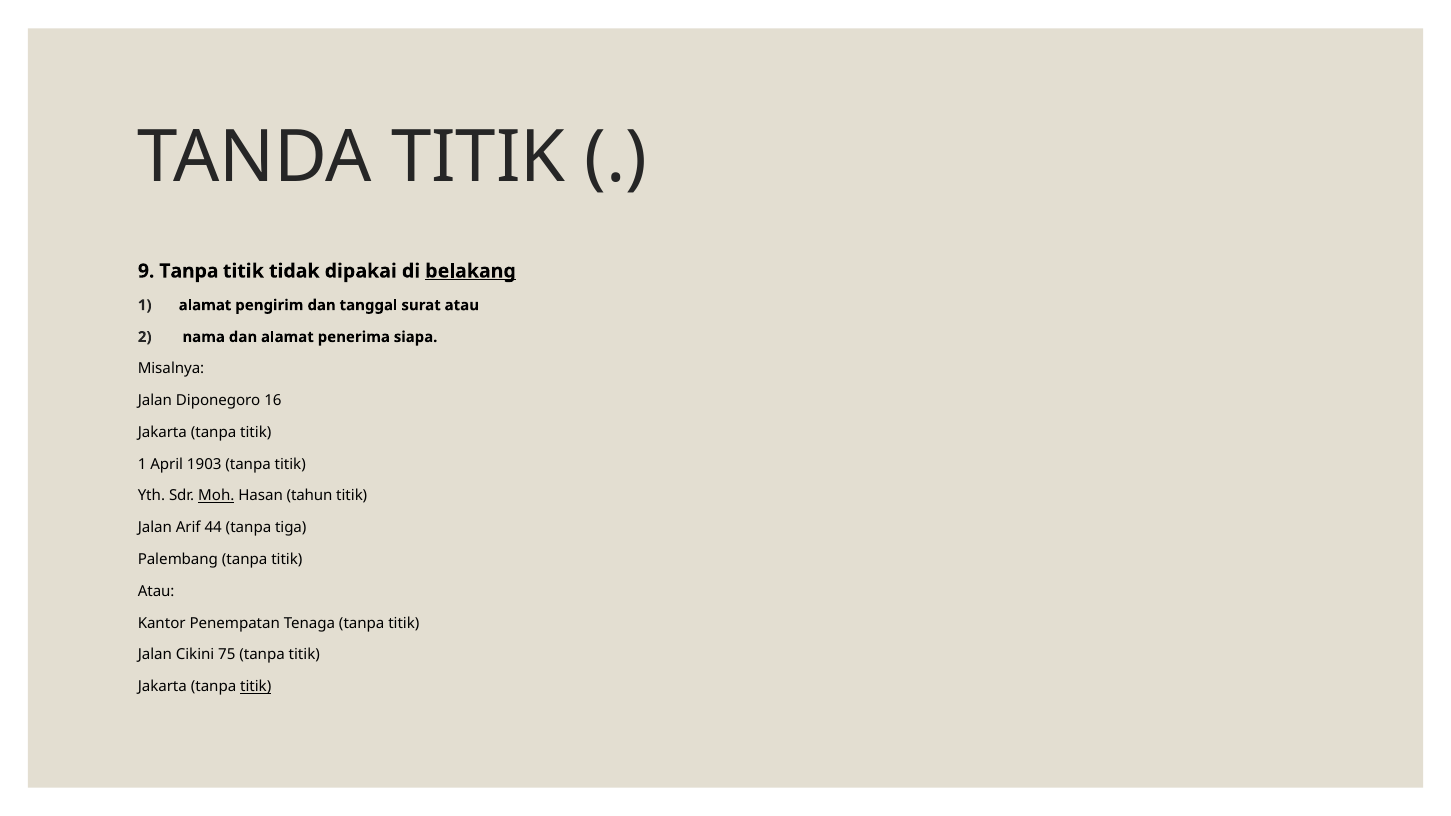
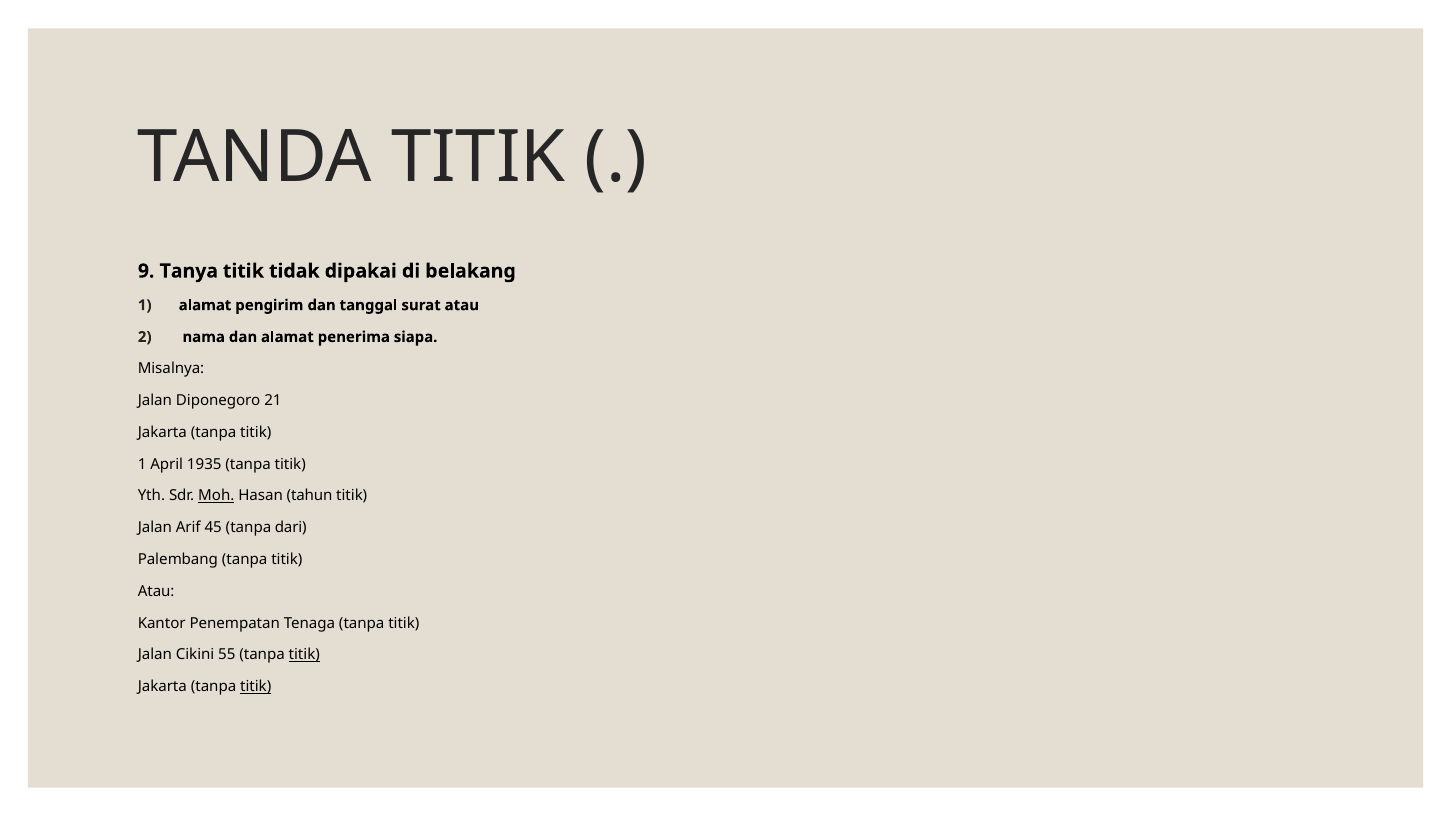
9 Tanpa: Tanpa -> Tanya
belakang underline: present -> none
16: 16 -> 21
1903: 1903 -> 1935
44: 44 -> 45
tiga: tiga -> dari
75: 75 -> 55
titik at (304, 655) underline: none -> present
